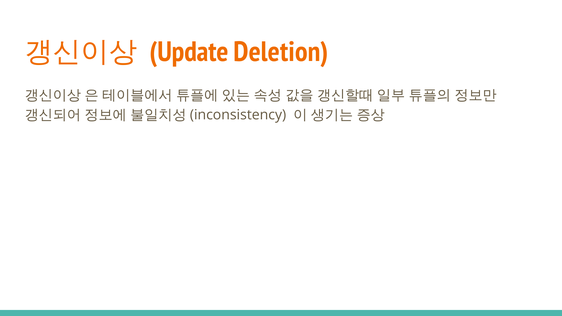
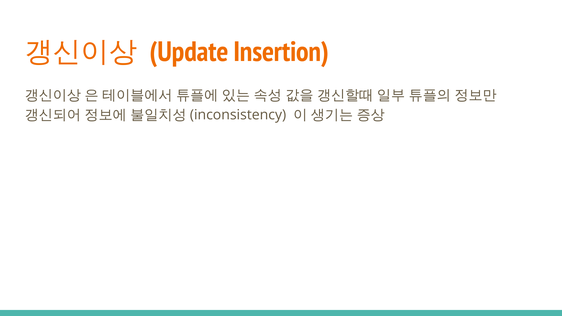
Deletion: Deletion -> Insertion
